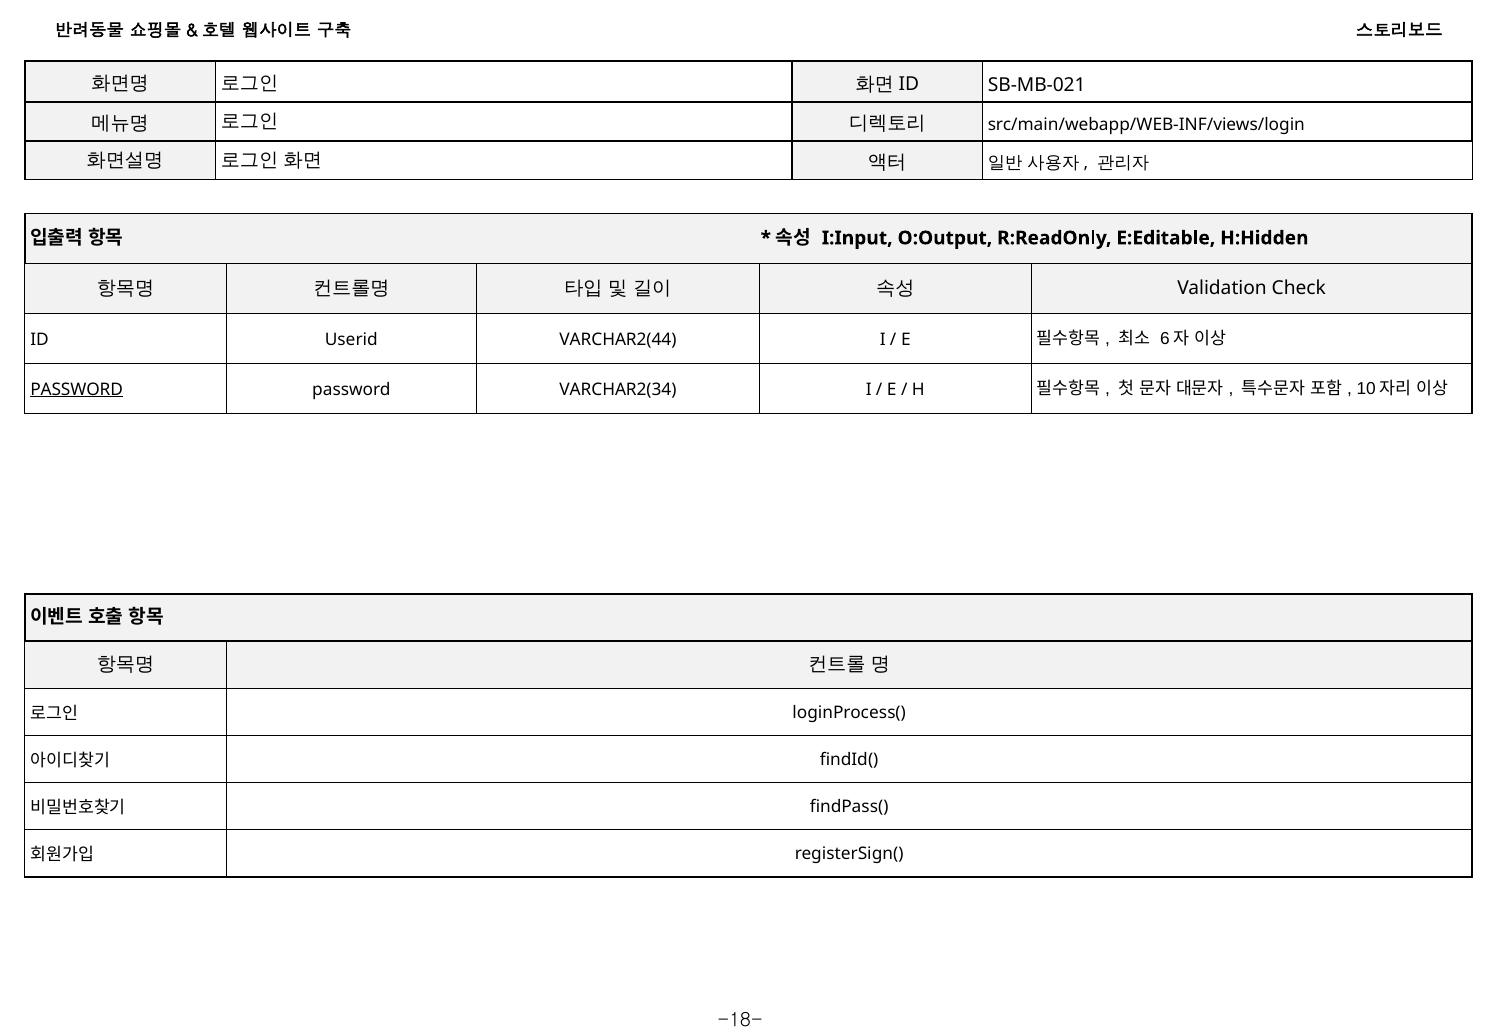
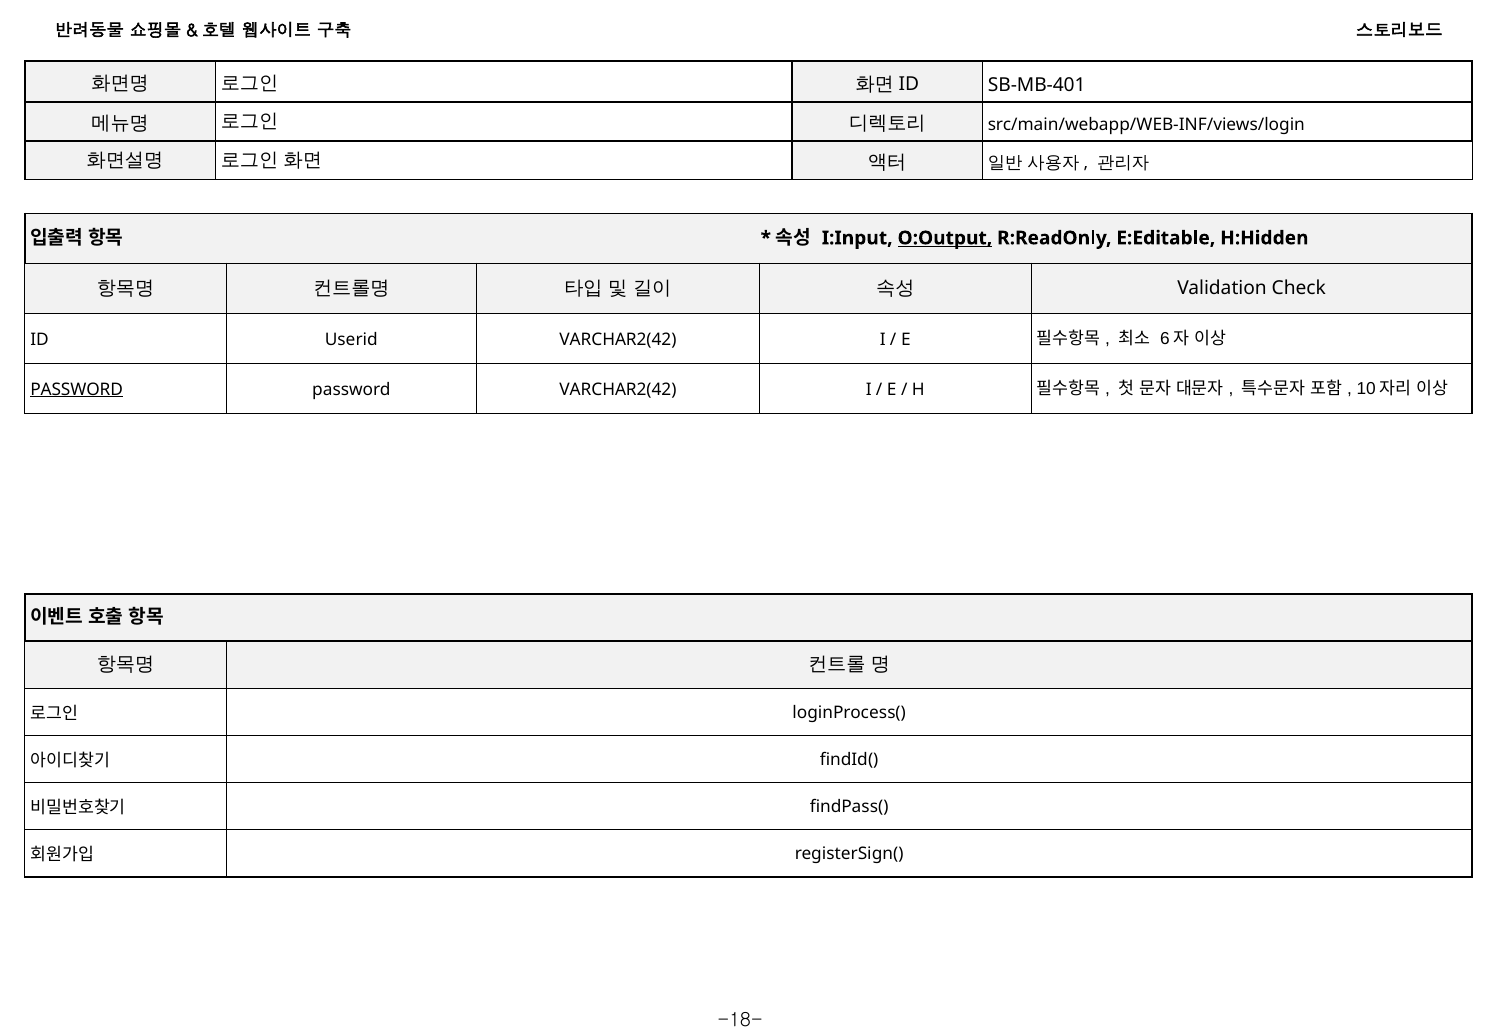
SB-MB-021: SB-MB-021 -> SB-MB-401
O:Output underline: none -> present
Userid VARCHAR2(44: VARCHAR2(44 -> VARCHAR2(42
password VARCHAR2(34: VARCHAR2(34 -> VARCHAR2(42
